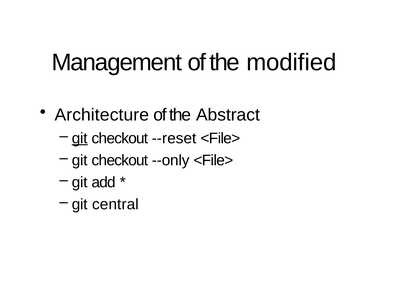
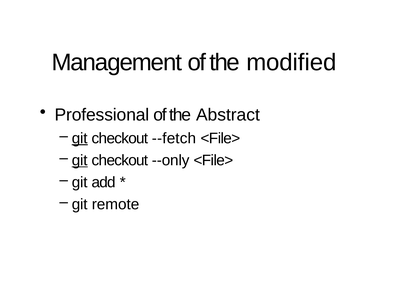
Architecture: Architecture -> Professional
--reset: --reset -> --fetch
git at (80, 160) underline: none -> present
central: central -> remote
